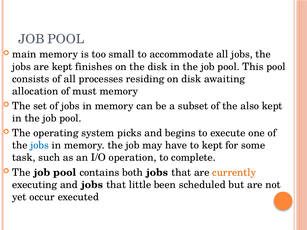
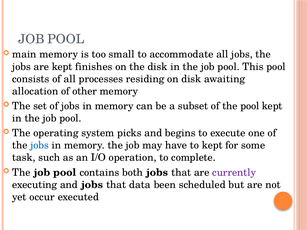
must: must -> other
the also: also -> pool
currently colour: orange -> purple
little: little -> data
